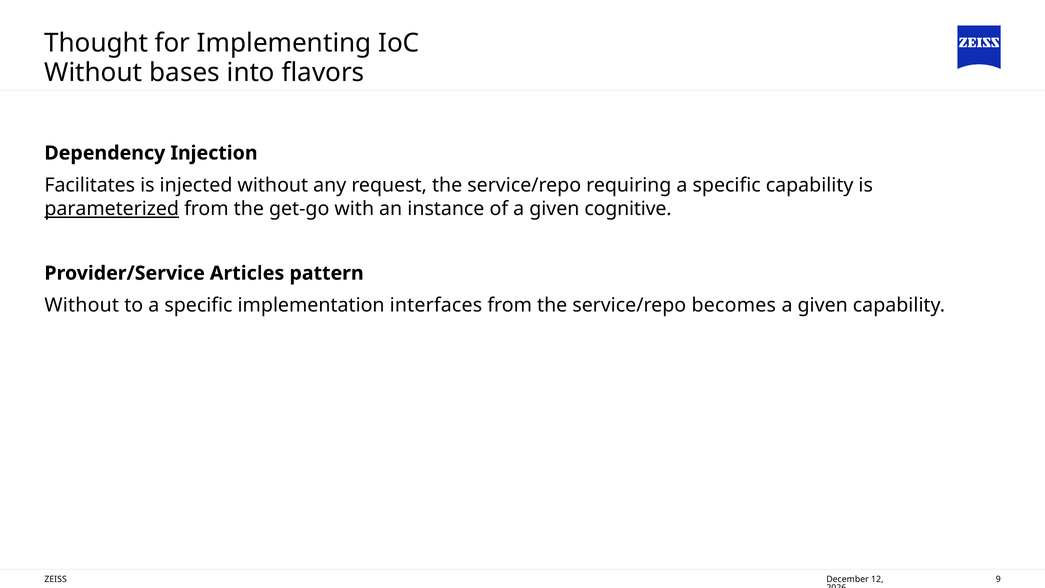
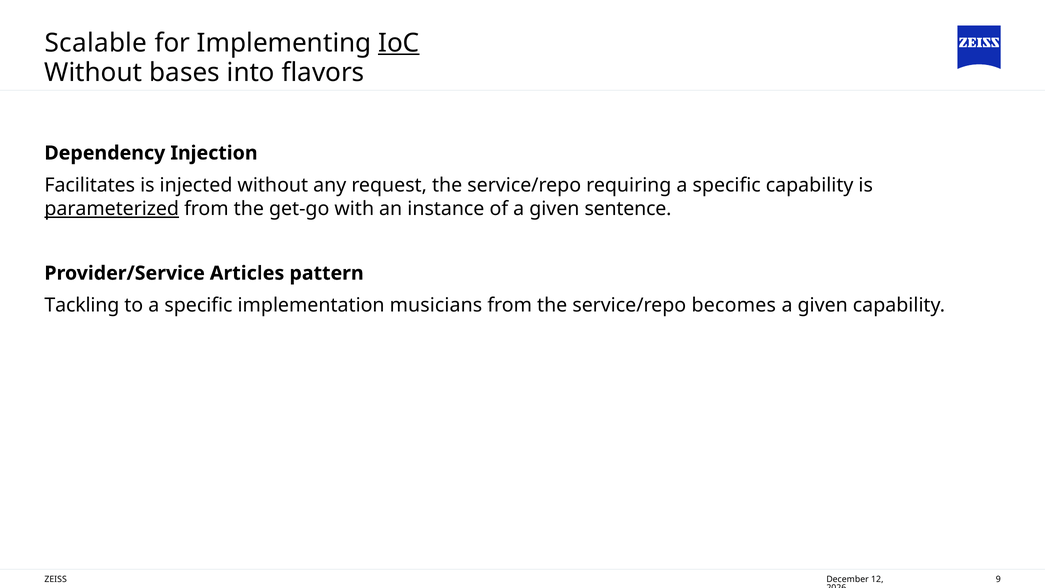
Thought: Thought -> Scalable
IoC underline: none -> present
cognitive: cognitive -> sentence
Without at (82, 305): Without -> Tackling
interfaces: interfaces -> musicians
